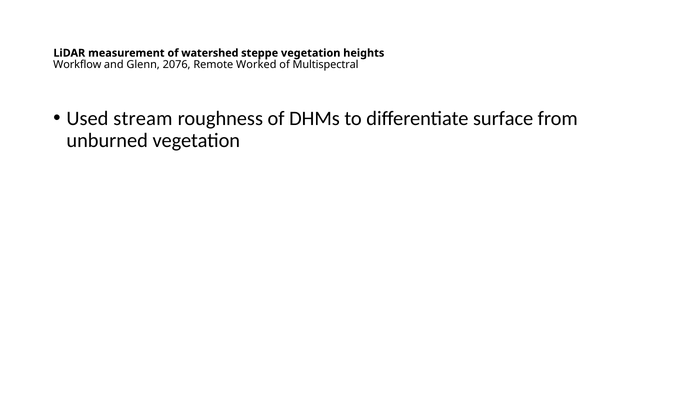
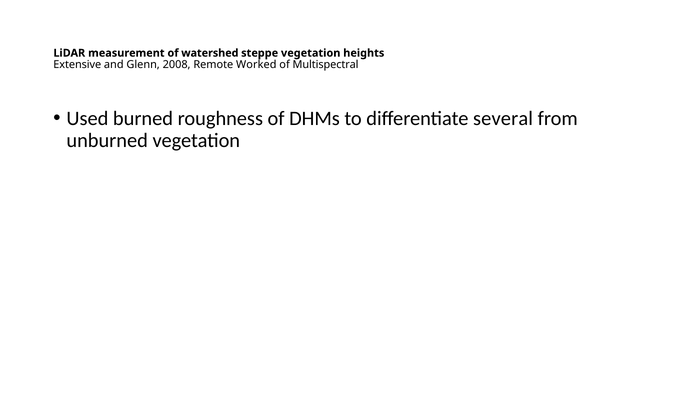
Workflow: Workflow -> Extensive
2076: 2076 -> 2008
stream: stream -> burned
surface: surface -> several
